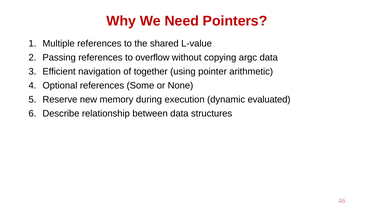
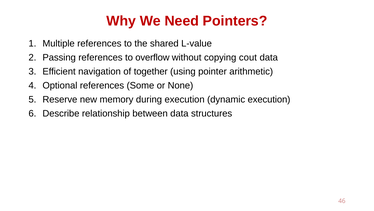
argc: argc -> cout
dynamic evaluated: evaluated -> execution
